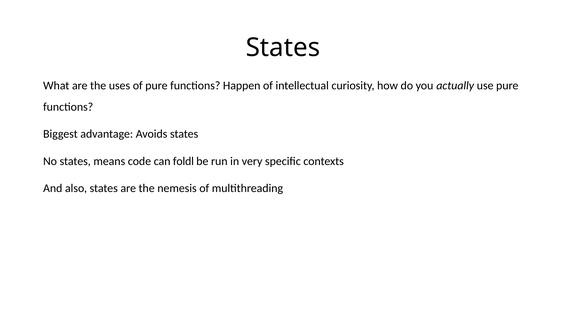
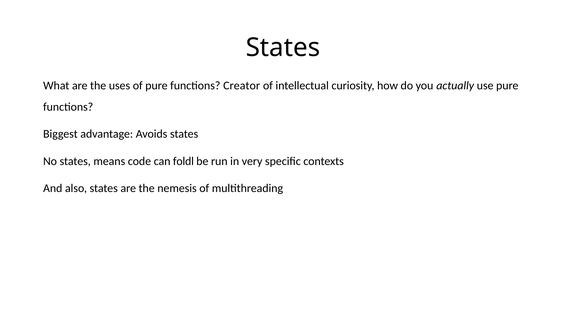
Happen: Happen -> Creator
